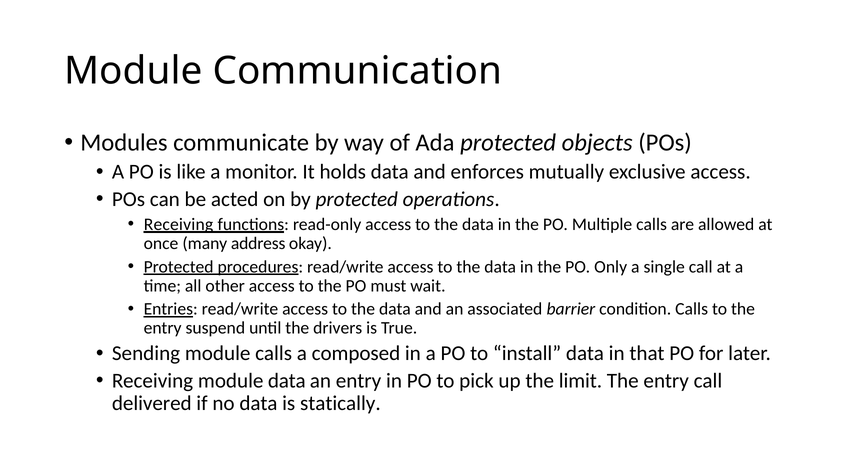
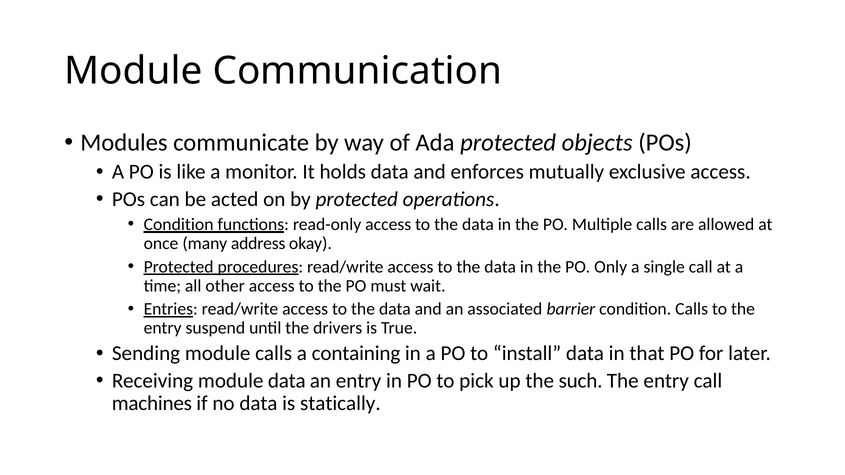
Receiving at (179, 225): Receiving -> Condition
composed: composed -> containing
limit: limit -> such
delivered: delivered -> machines
